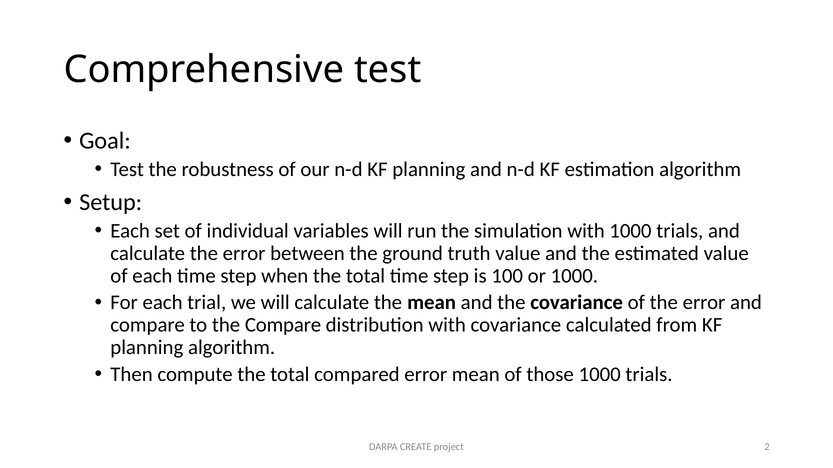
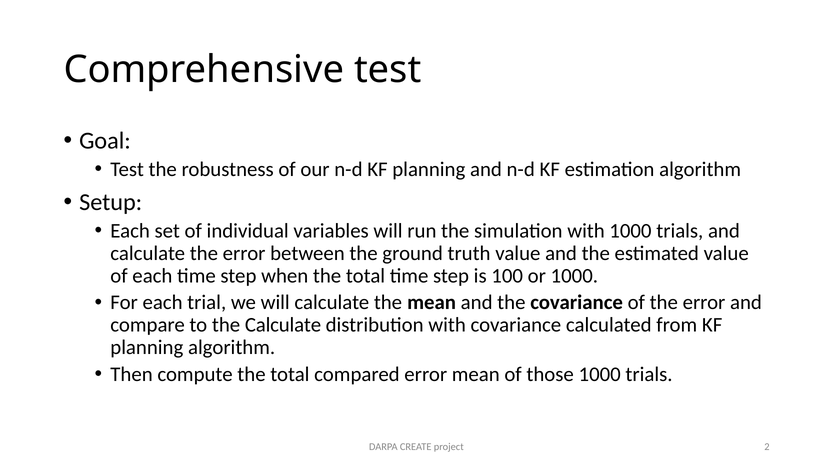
the Compare: Compare -> Calculate
